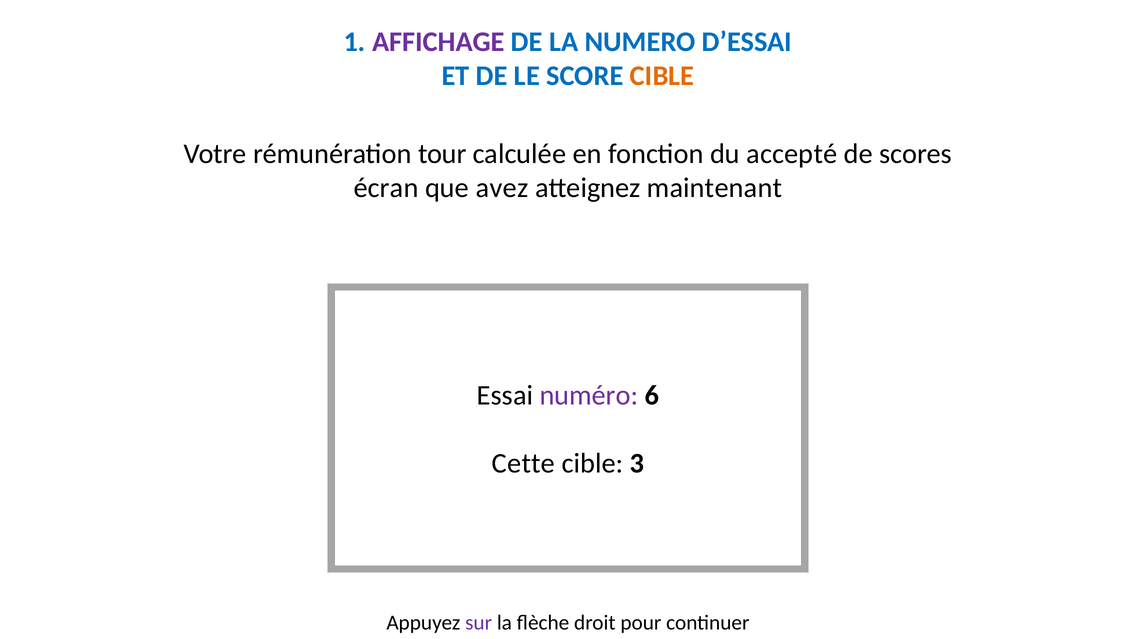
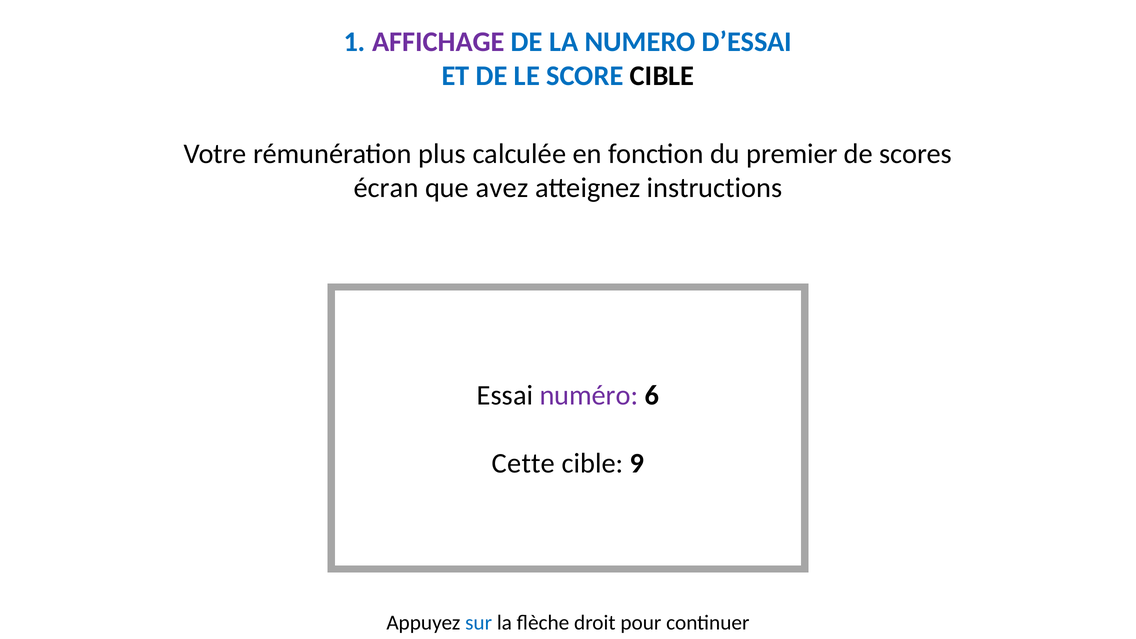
CIBLE at (662, 76) colour: orange -> black
tour: tour -> plus
accepté: accepté -> premier
maintenant: maintenant -> instructions
3: 3 -> 9
sur colour: purple -> blue
